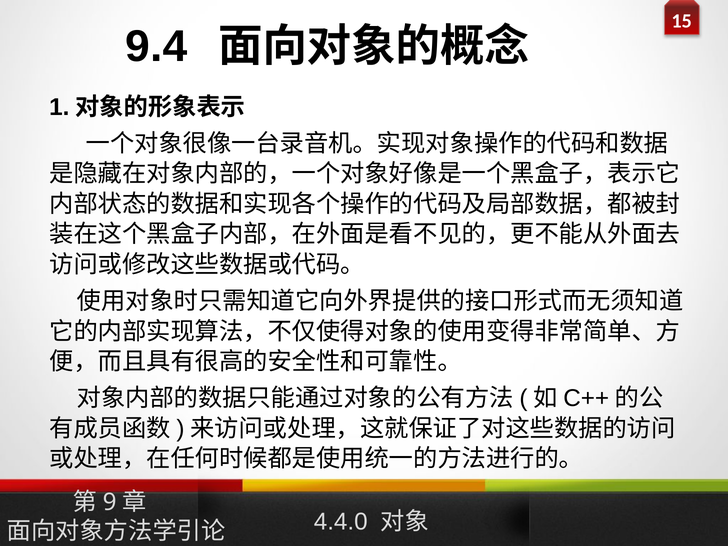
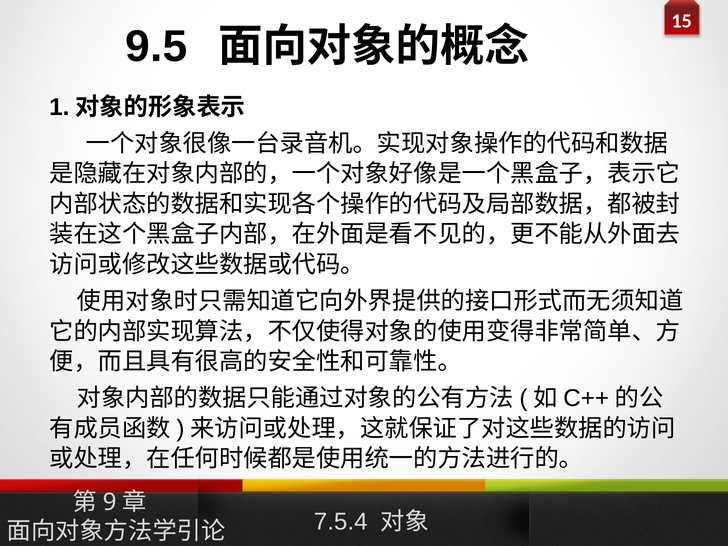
9.4: 9.4 -> 9.5
4.4.0: 4.4.0 -> 7.5.4
